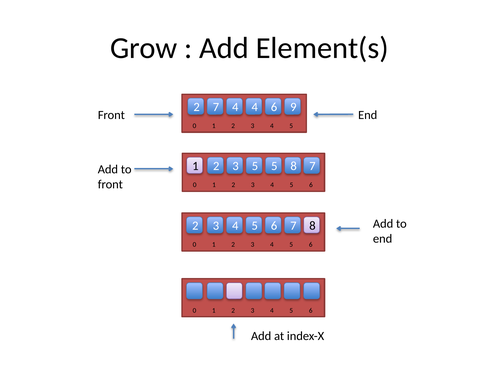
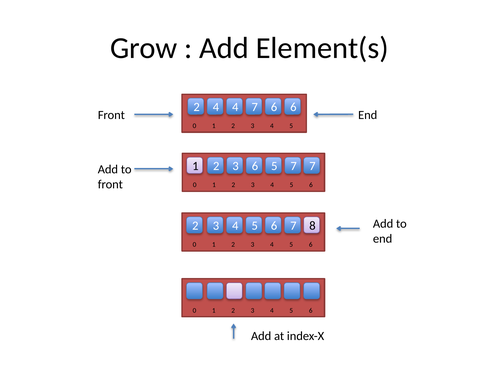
2 7: 7 -> 4
4 4: 4 -> 7
6 9: 9 -> 6
3 5: 5 -> 6
8 at (294, 166): 8 -> 7
